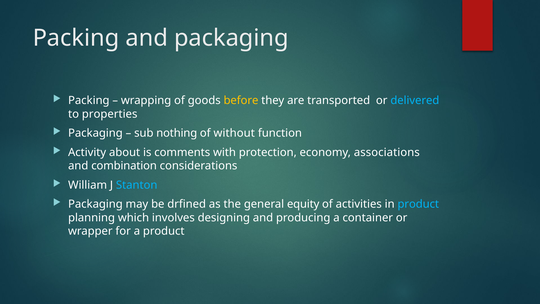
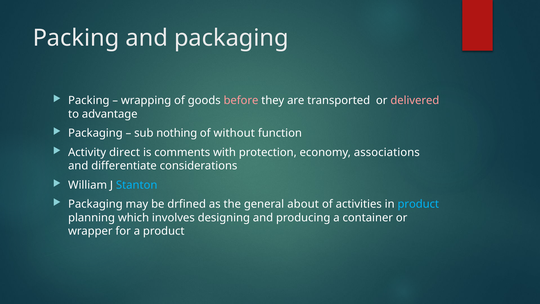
before colour: yellow -> pink
delivered colour: light blue -> pink
properties: properties -> advantage
about: about -> direct
combination: combination -> differentiate
equity: equity -> about
